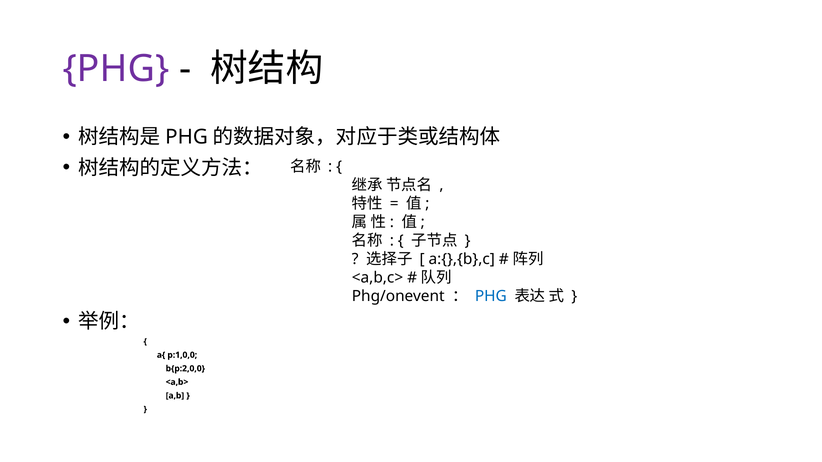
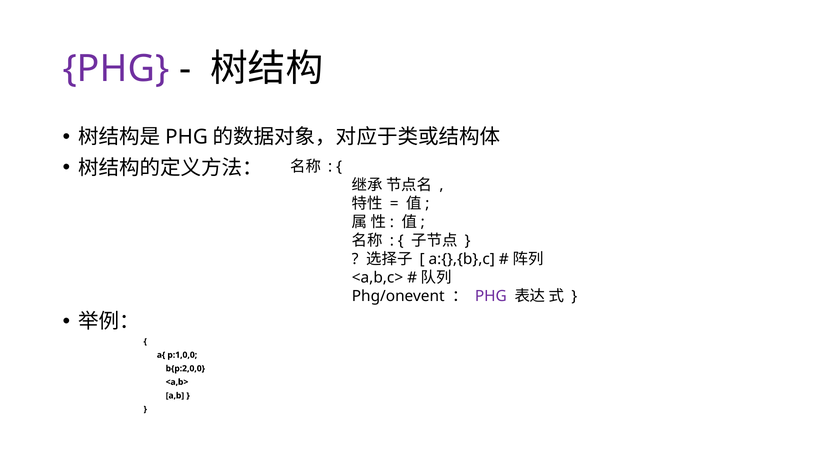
PHG at (491, 296) colour: blue -> purple
